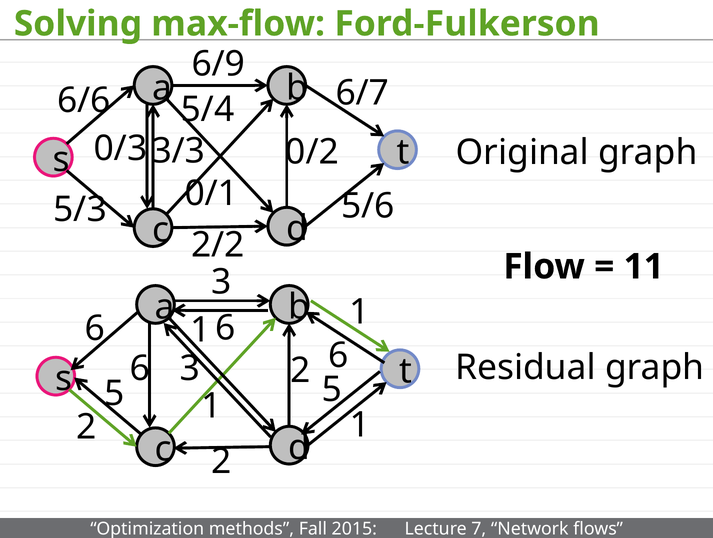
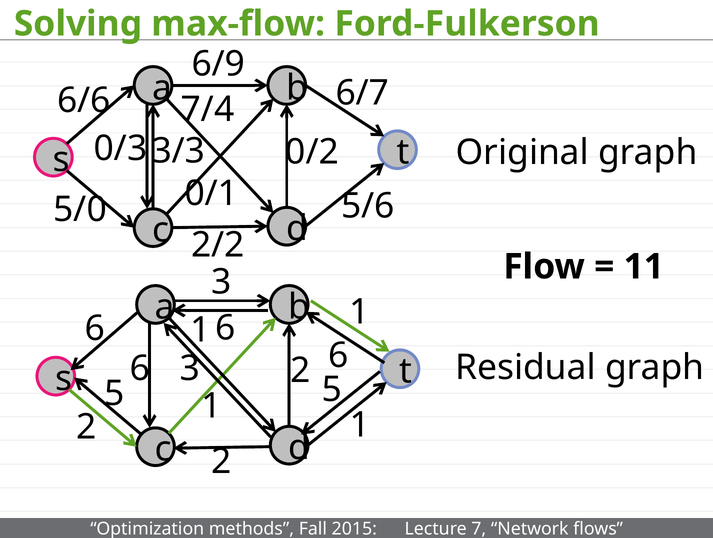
5/4: 5/4 -> 7/4
5/3: 5/3 -> 5/0
